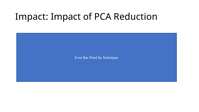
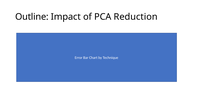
Impact at (32, 17): Impact -> Outline
